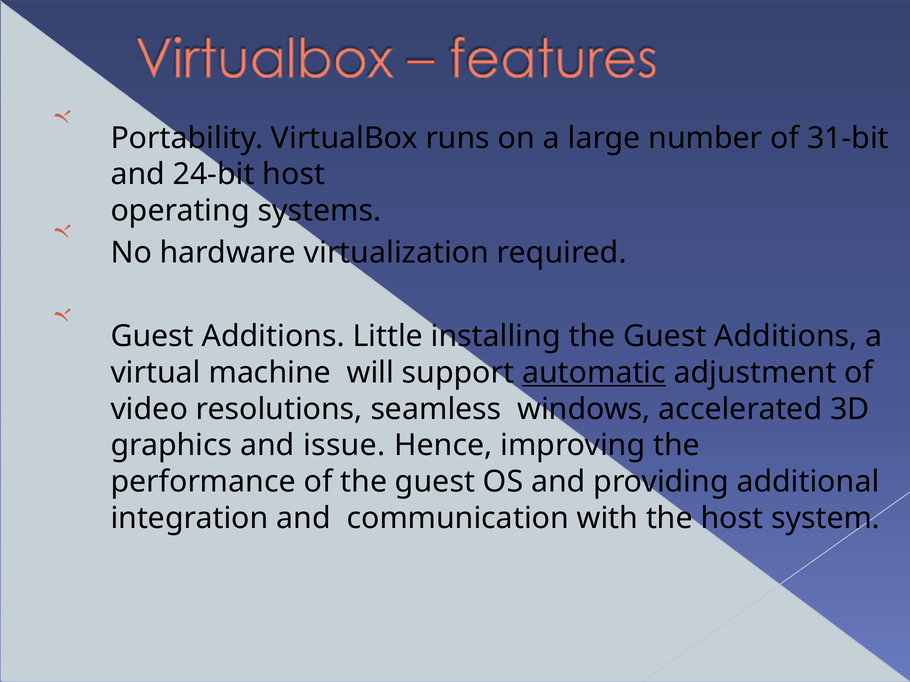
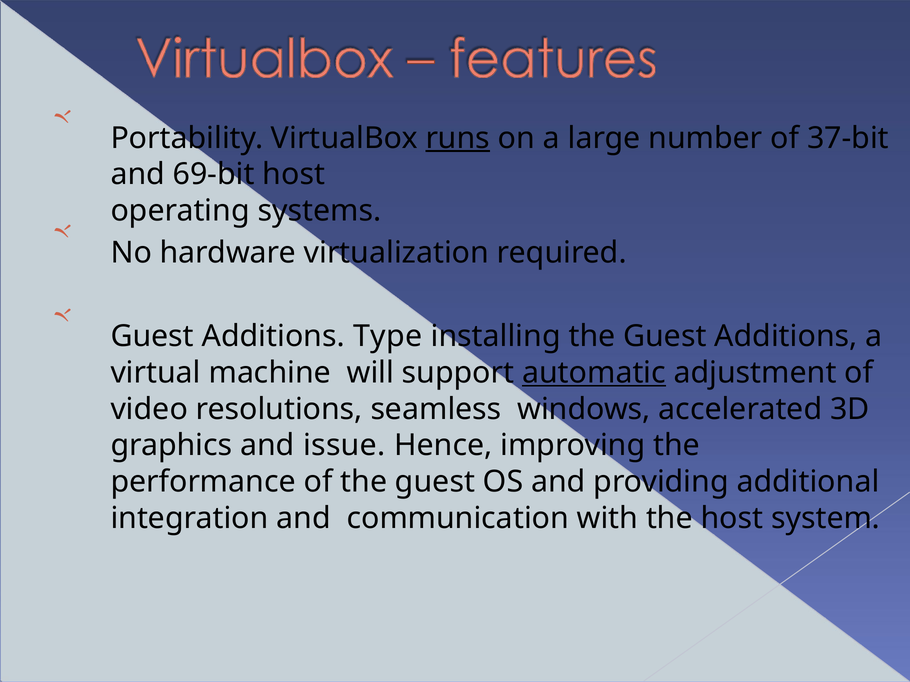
runs underline: none -> present
31-bit: 31-bit -> 37-bit
24-bit: 24-bit -> 69-bit
Little: Little -> Type
